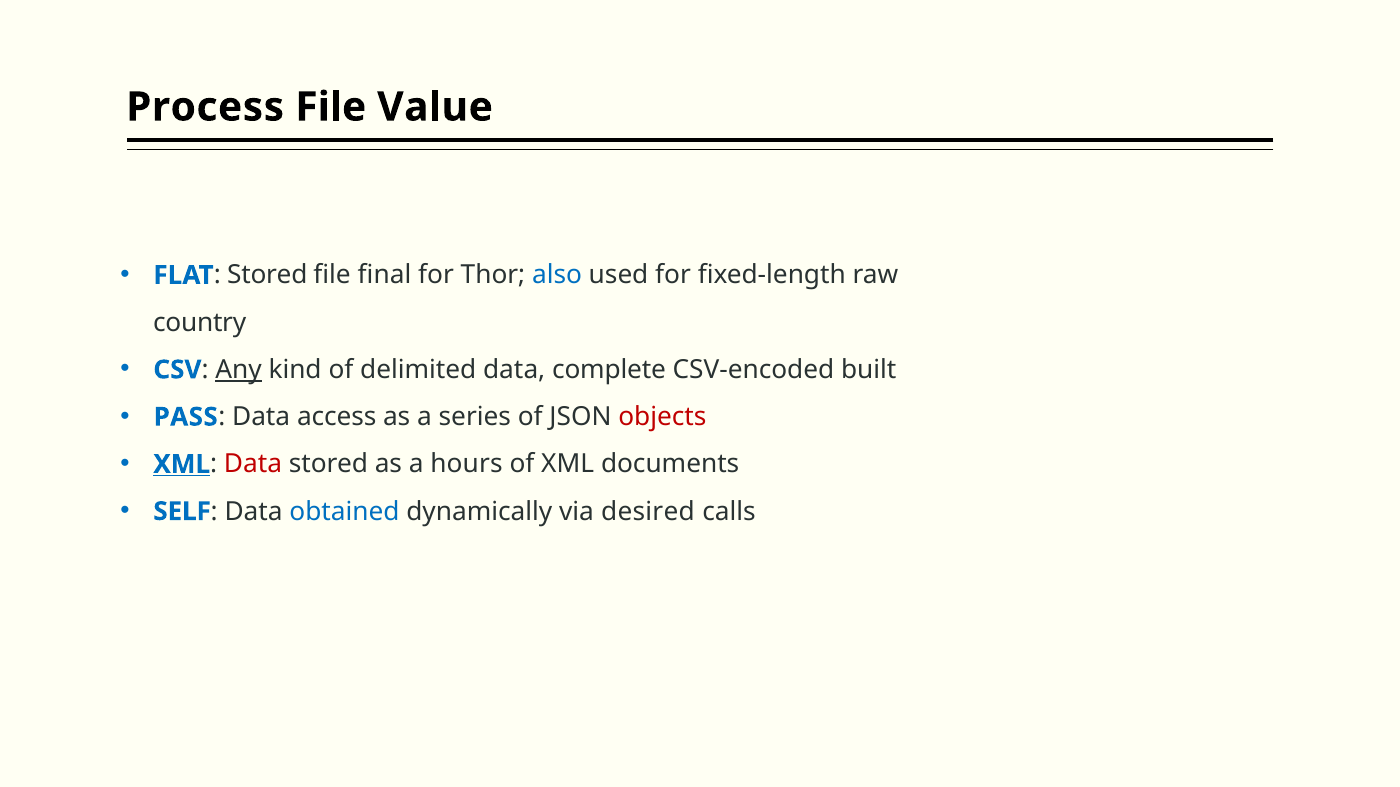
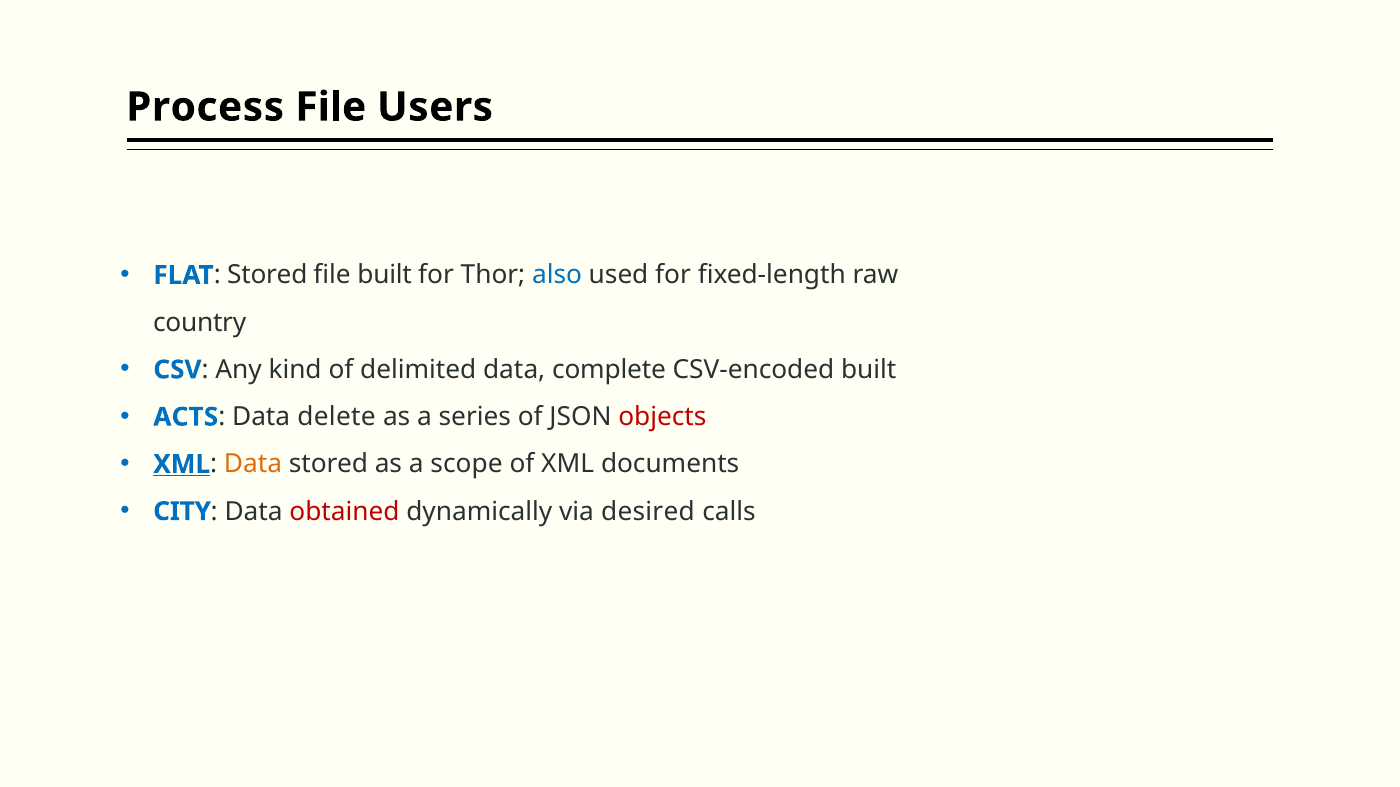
Value: Value -> Users
file final: final -> built
Any underline: present -> none
PASS: PASS -> ACTS
access: access -> delete
Data at (253, 464) colour: red -> orange
hours: hours -> scope
SELF: SELF -> CITY
obtained colour: blue -> red
